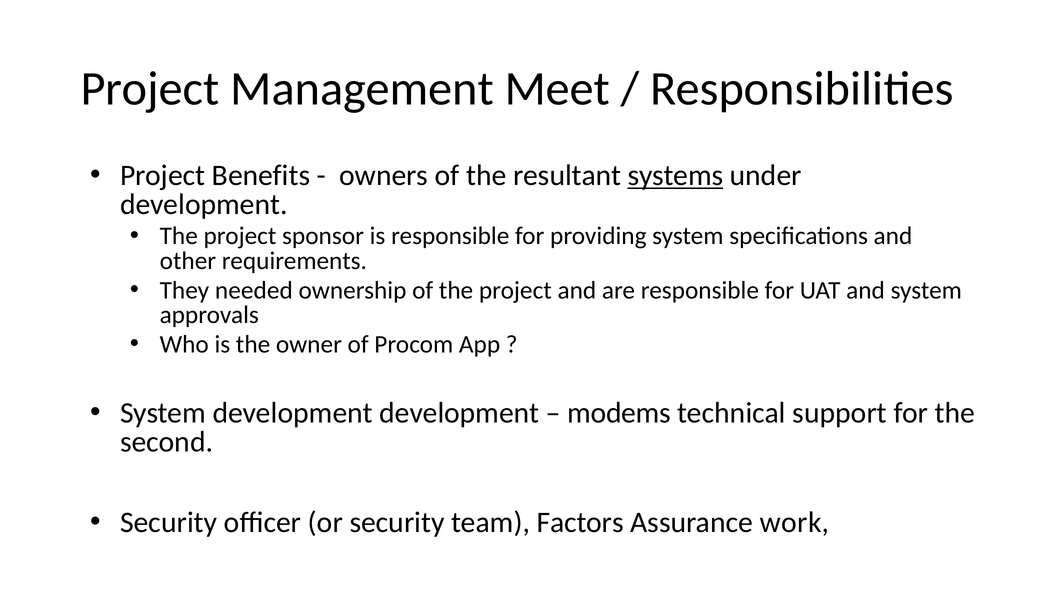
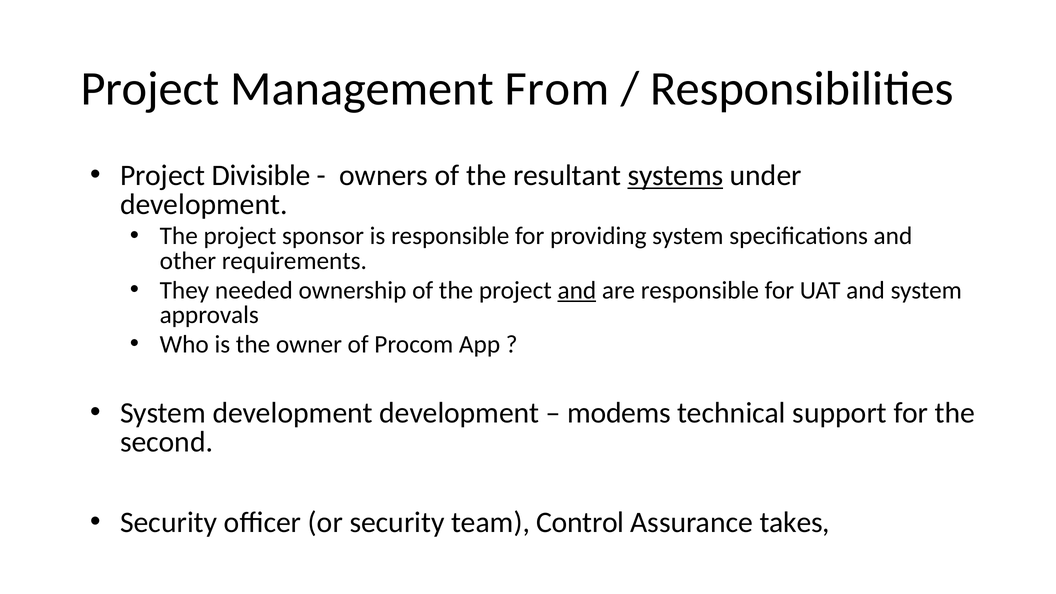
Meet: Meet -> From
Benefits: Benefits -> Divisible
and at (577, 290) underline: none -> present
Factors: Factors -> Control
work: work -> takes
